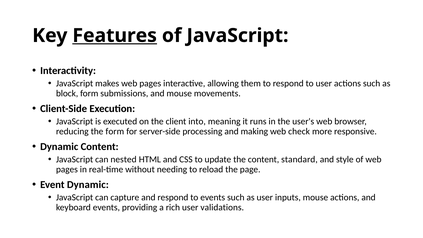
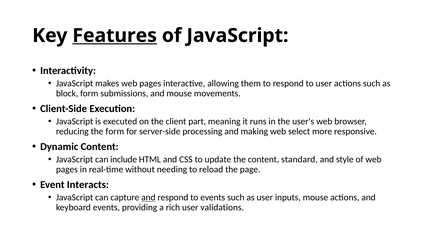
into: into -> part
check: check -> select
nested: nested -> include
Event Dynamic: Dynamic -> Interacts
and at (148, 197) underline: none -> present
